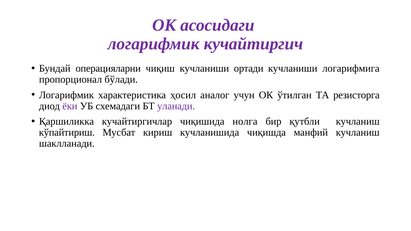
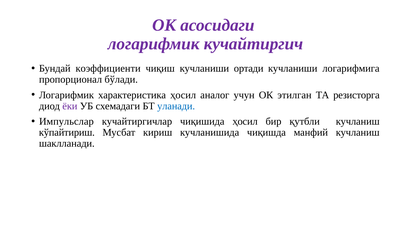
операцияларни: операцияларни -> коэффициенти
ўтилган: ўтилган -> этилган
уланади colour: purple -> blue
Қаршиликка: Қаршиликка -> Импульслар
чиқишида нолга: нолга -> ҳосил
